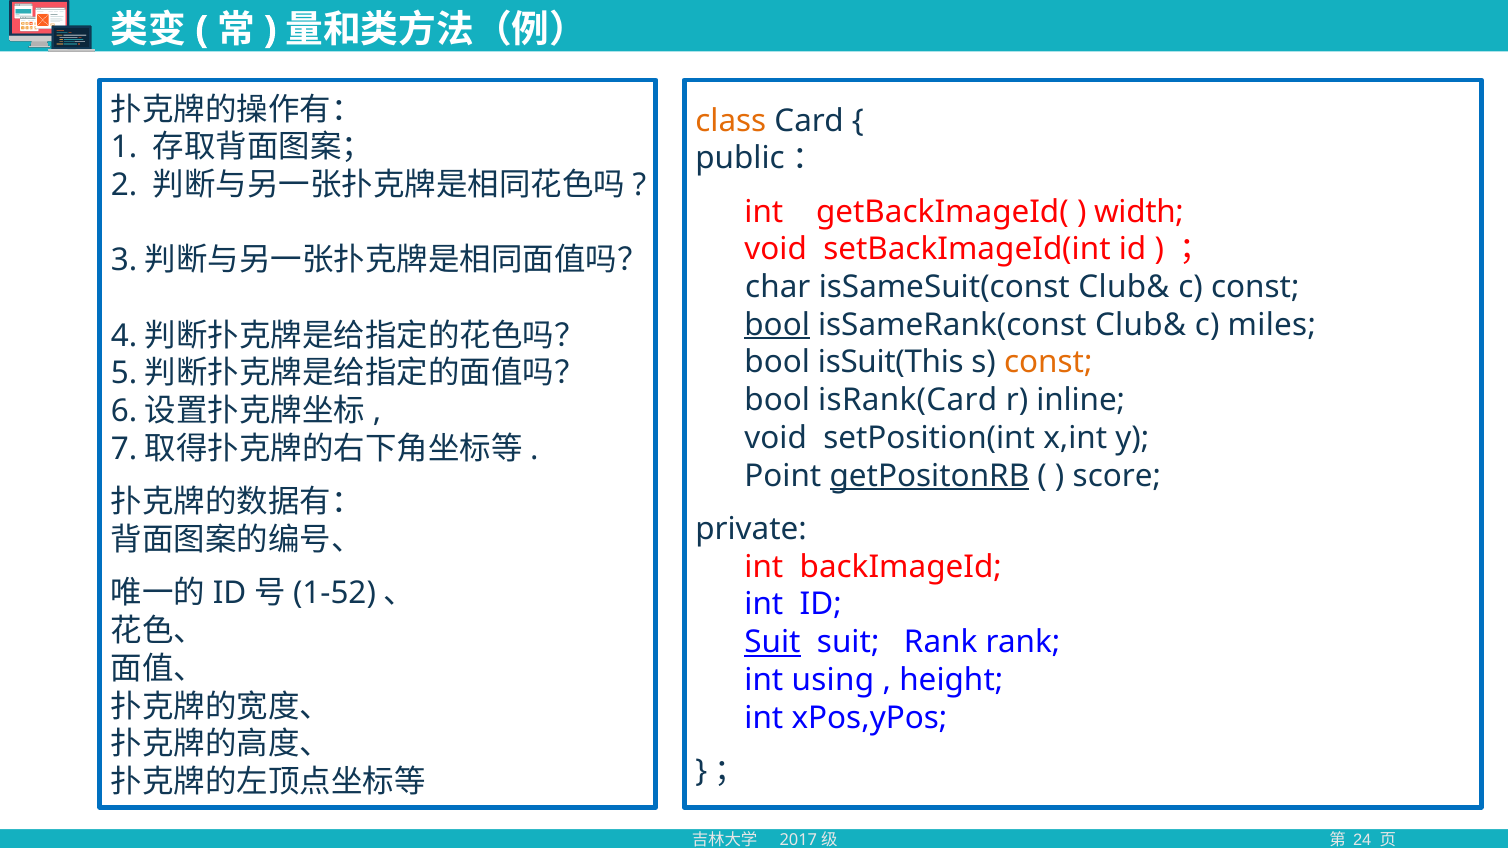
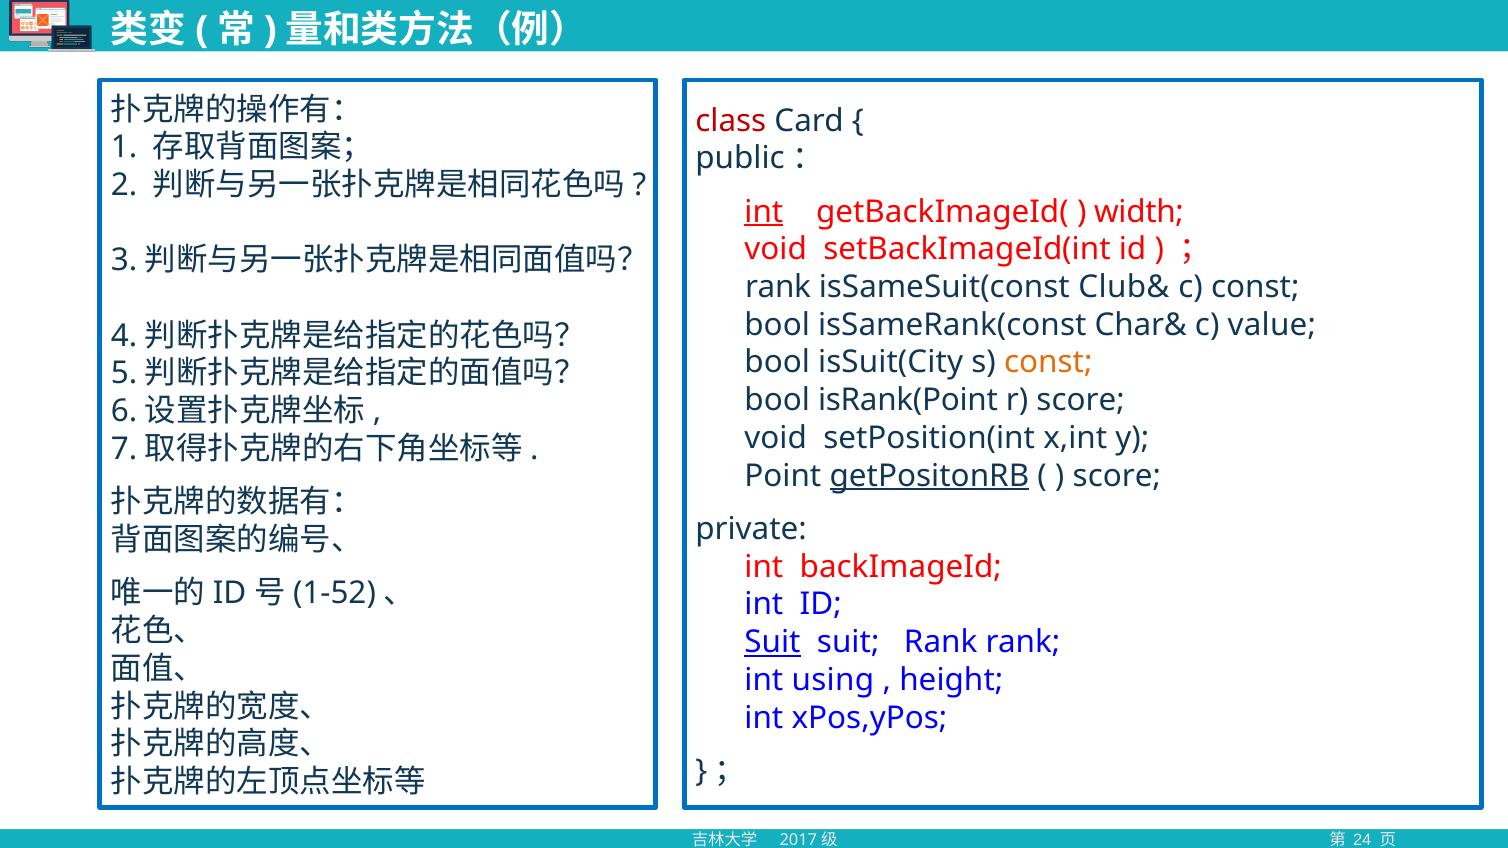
class colour: orange -> red
int at (764, 212) underline: none -> present
char at (778, 287): char -> rank
bool at (777, 325) underline: present -> none
isSameRank(const Club&: Club& -> Char&
miles: miles -> value
isSuit(This: isSuit(This -> isSuit(City
isRank(Card: isRank(Card -> isRank(Point
r inline: inline -> score
